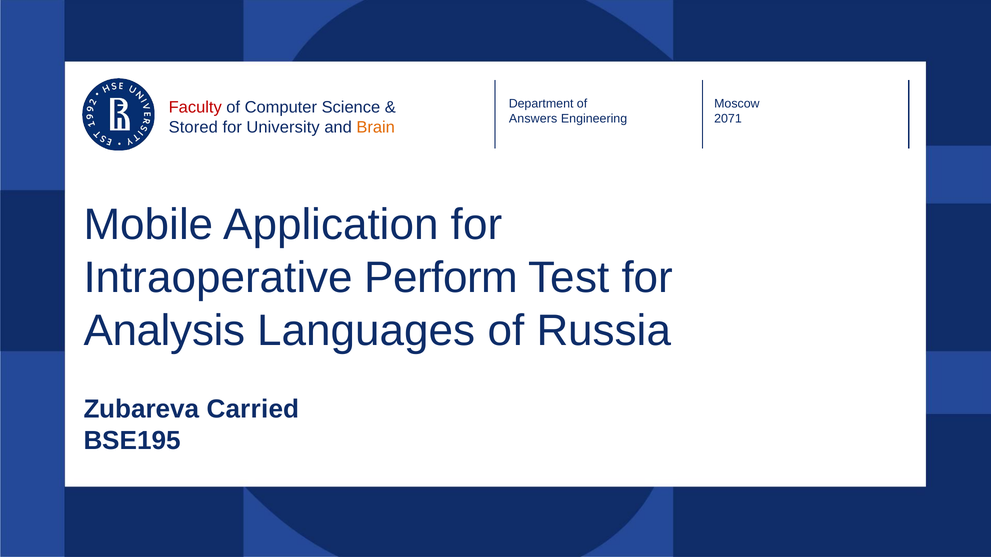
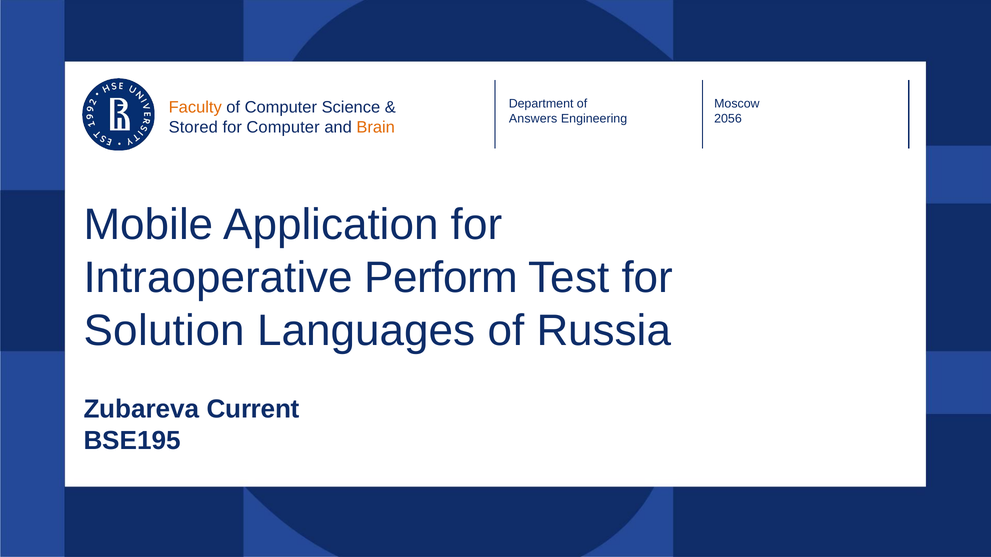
Faculty colour: red -> orange
2071: 2071 -> 2056
for University: University -> Computer
Analysis: Analysis -> Solution
Carried: Carried -> Current
